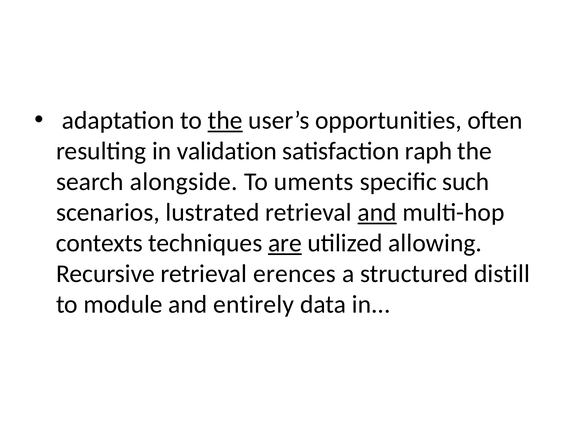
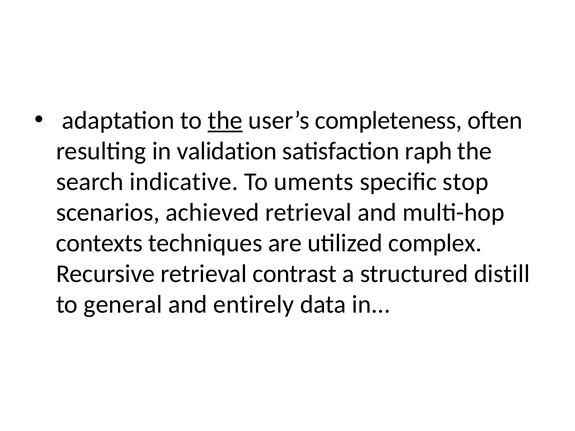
opportunities: opportunities -> completeness
alongside: alongside -> indicative
such: such -> stop
lustrated: lustrated -> achieved
and at (377, 213) underline: present -> none
are underline: present -> none
allowing: allowing -> complex
erences: erences -> contrast
module: module -> general
